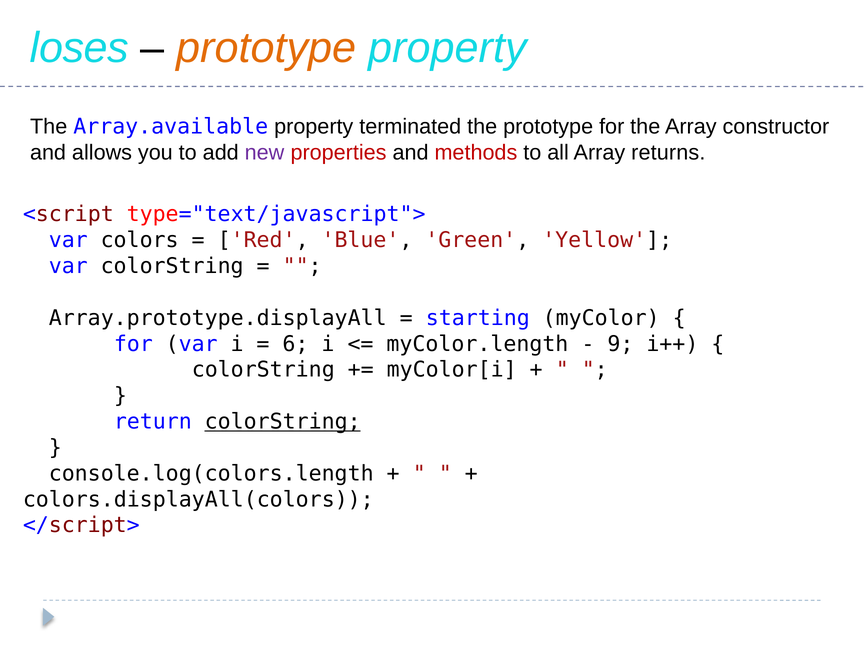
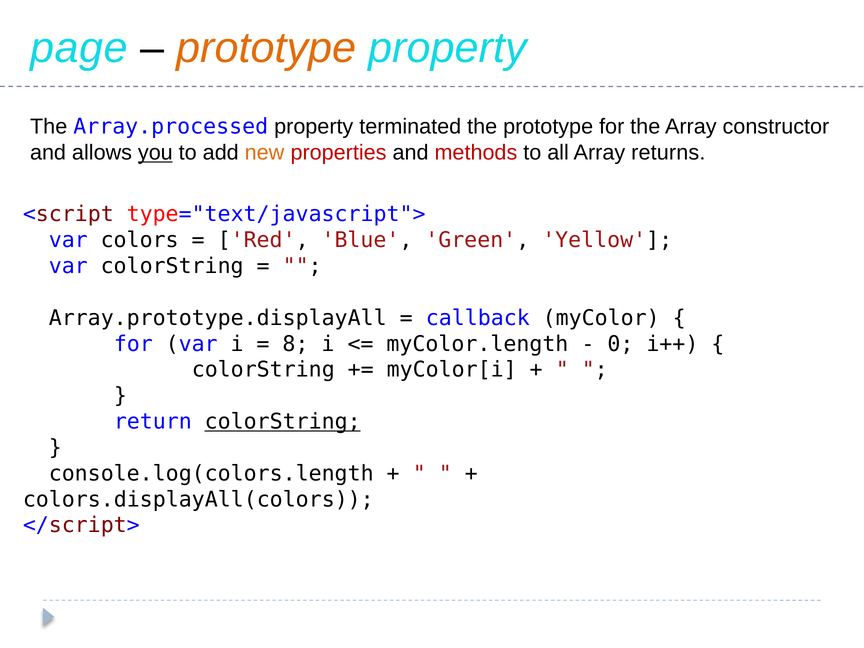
loses: loses -> page
Array.available: Array.available -> Array.processed
you underline: none -> present
new colour: purple -> orange
starting: starting -> callback
6: 6 -> 8
9: 9 -> 0
